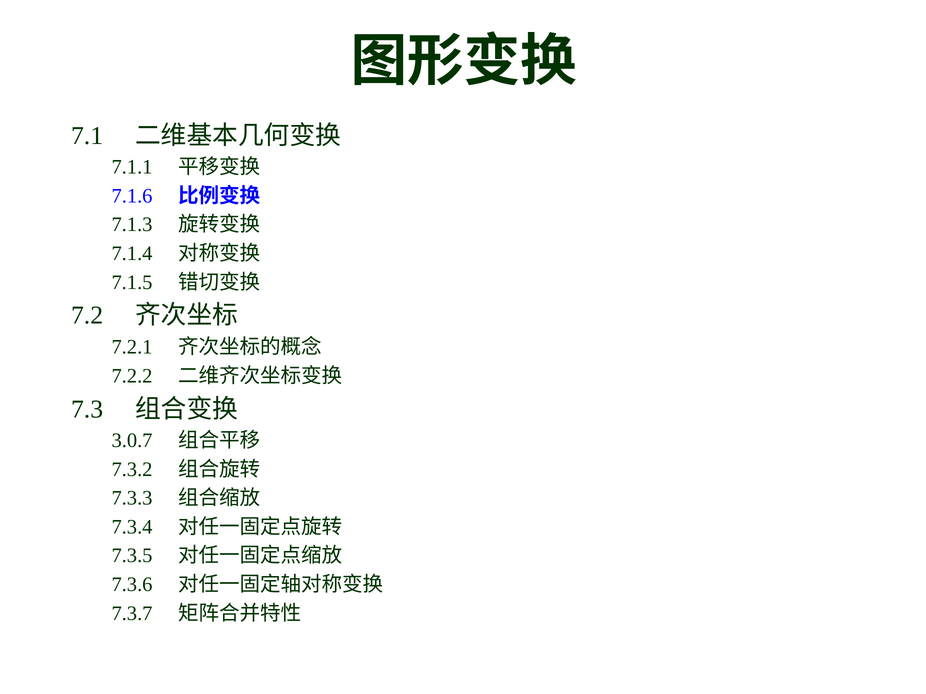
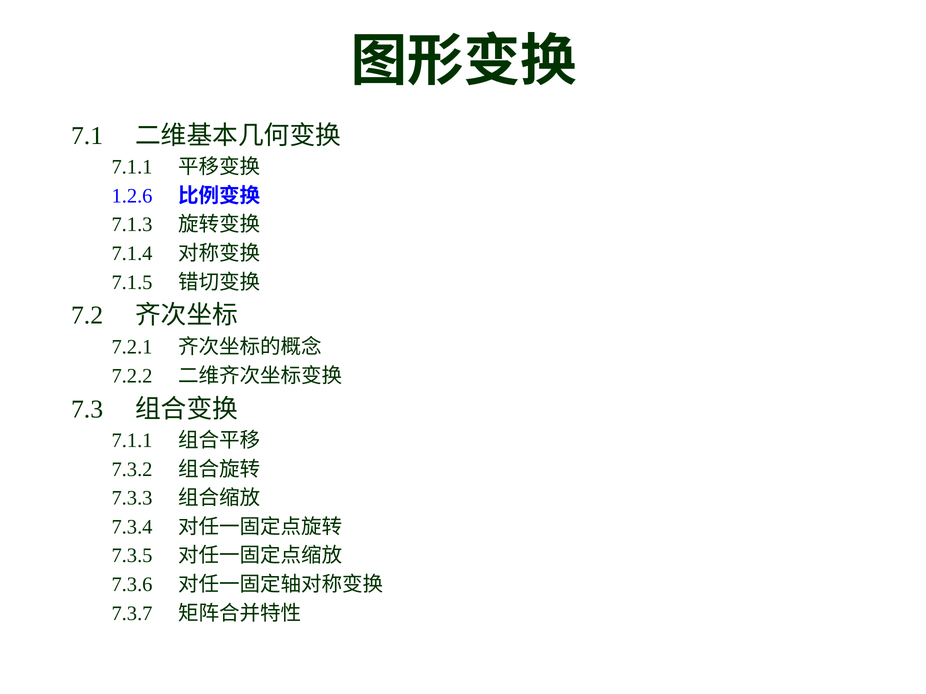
7.1.6: 7.1.6 -> 1.2.6
3.0.7 at (132, 441): 3.0.7 -> 7.1.1
